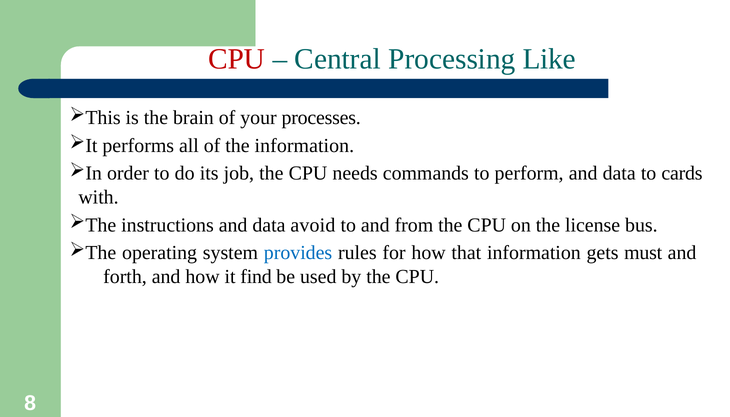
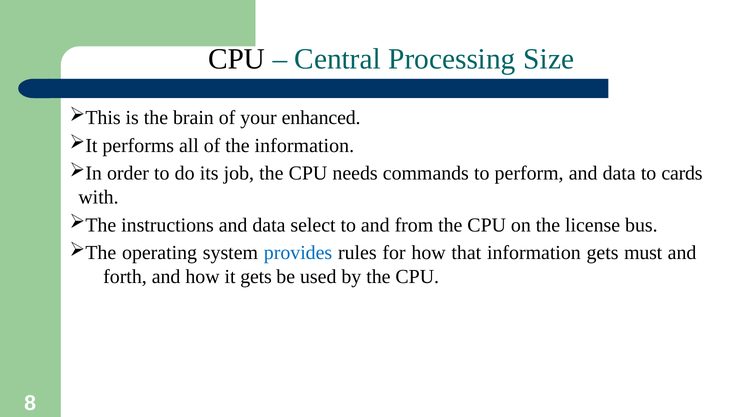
CPU at (237, 59) colour: red -> black
Like: Like -> Size
processes: processes -> enhanced
avoid: avoid -> select
it find: find -> gets
